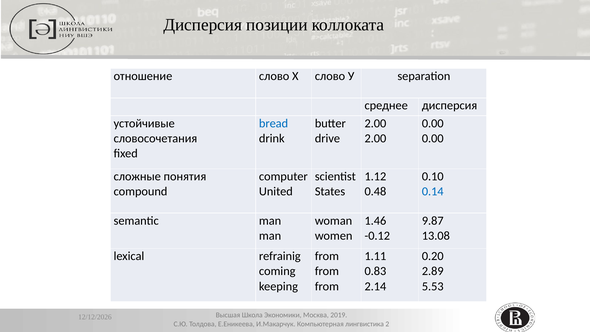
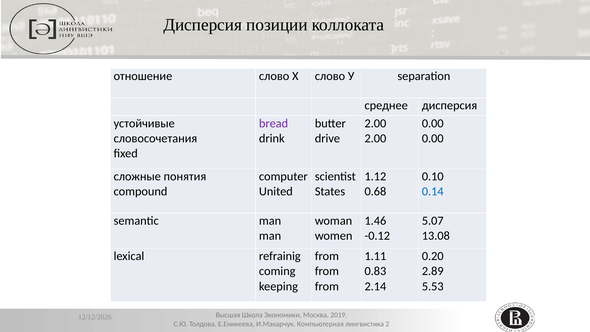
bread colour: blue -> purple
0.48: 0.48 -> 0.68
9.87: 9.87 -> 5.07
